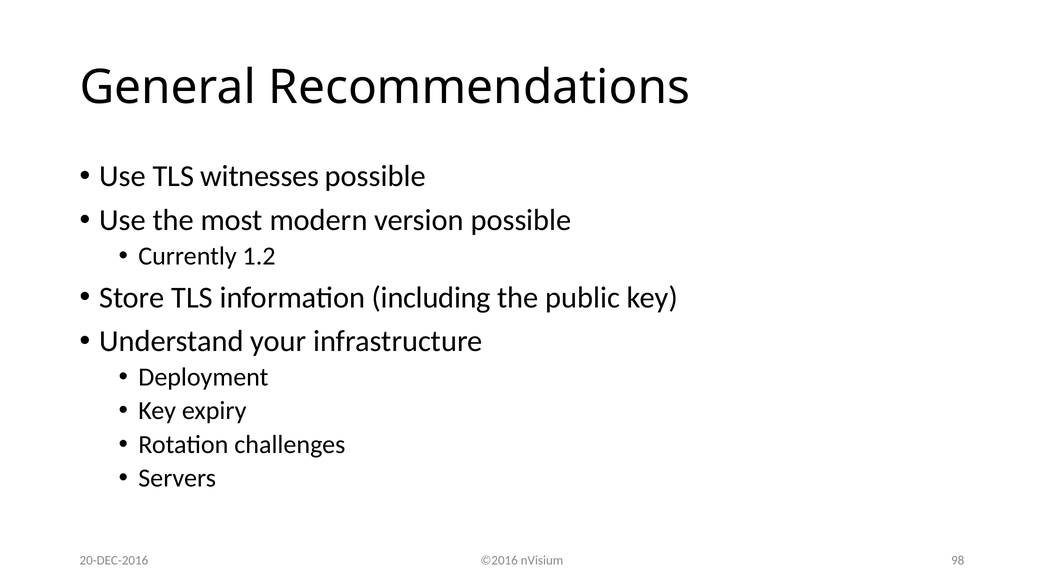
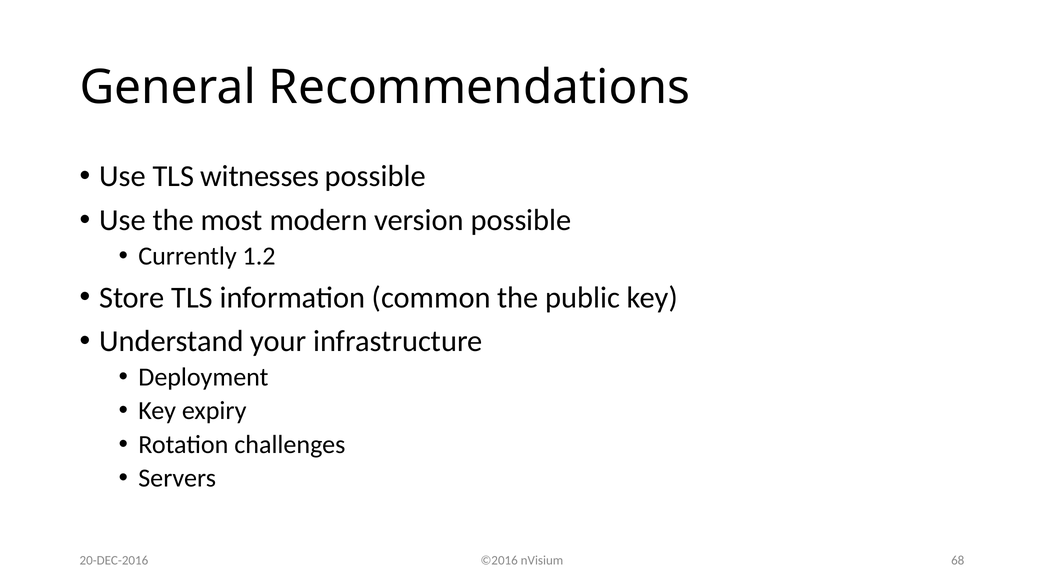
including: including -> common
98: 98 -> 68
